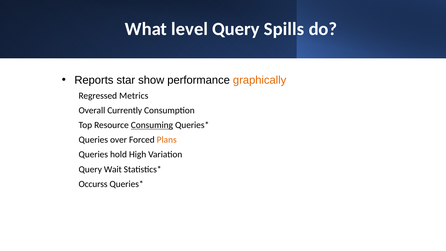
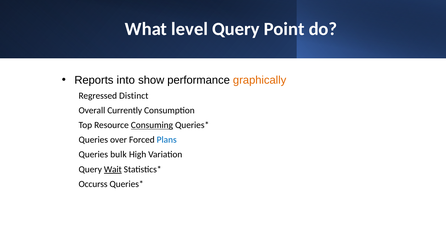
Spills: Spills -> Point
star: star -> into
Metrics: Metrics -> Distinct
Plans colour: orange -> blue
hold: hold -> bulk
Wait underline: none -> present
